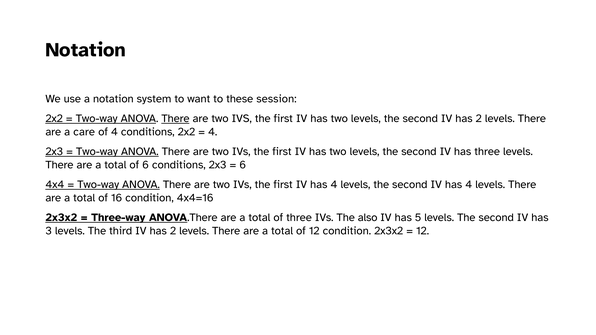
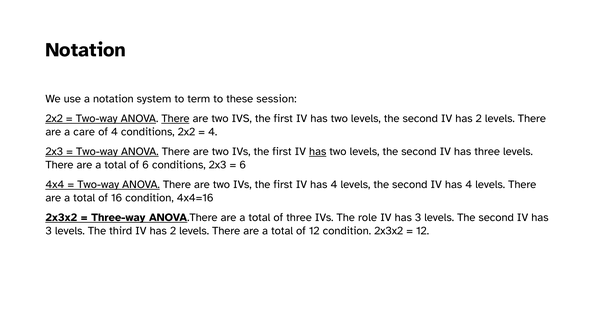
want: want -> term
has at (318, 152) underline: none -> present
also: also -> role
5 at (418, 218): 5 -> 3
